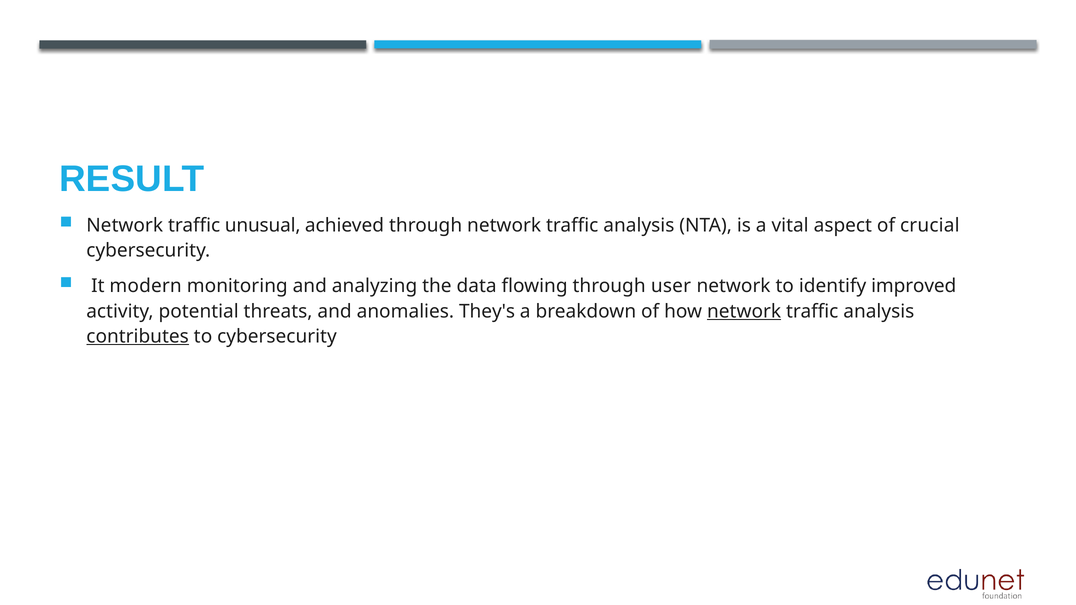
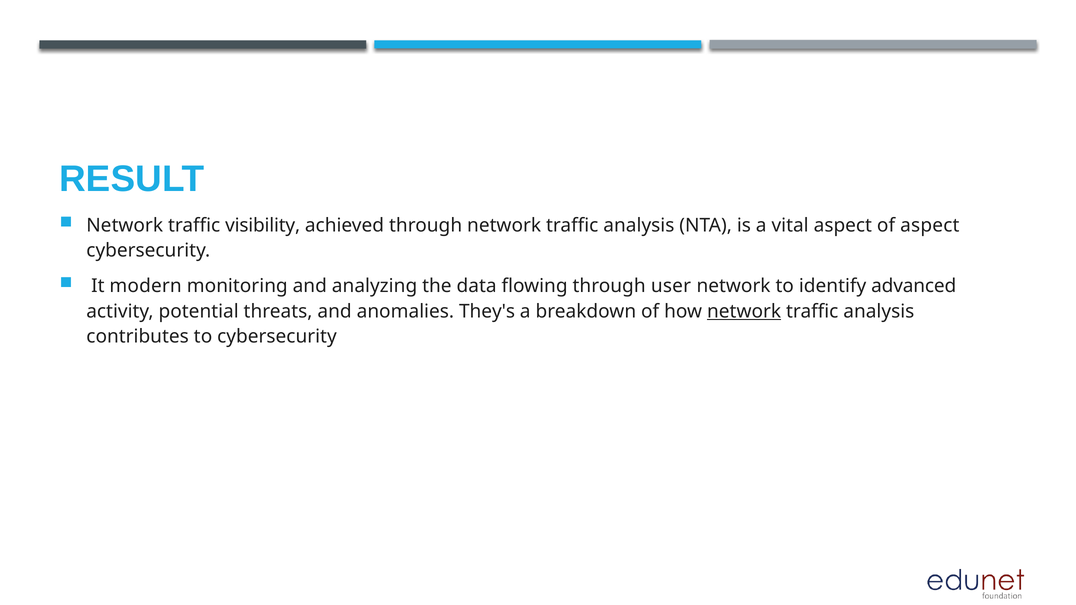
unusual: unusual -> visibility
of crucial: crucial -> aspect
improved: improved -> advanced
contributes underline: present -> none
